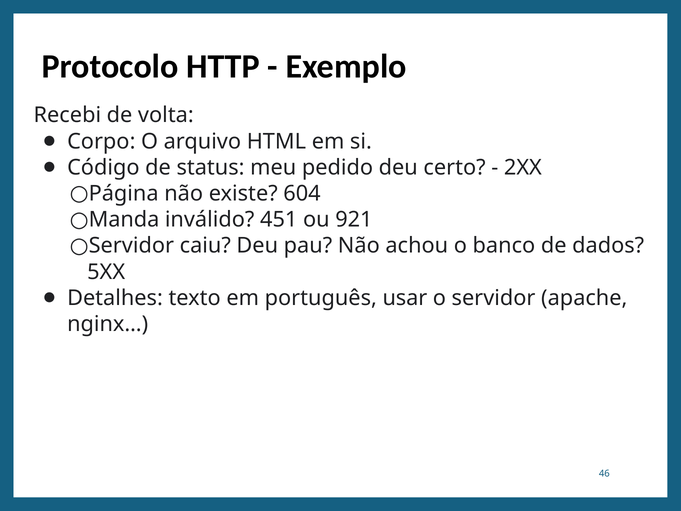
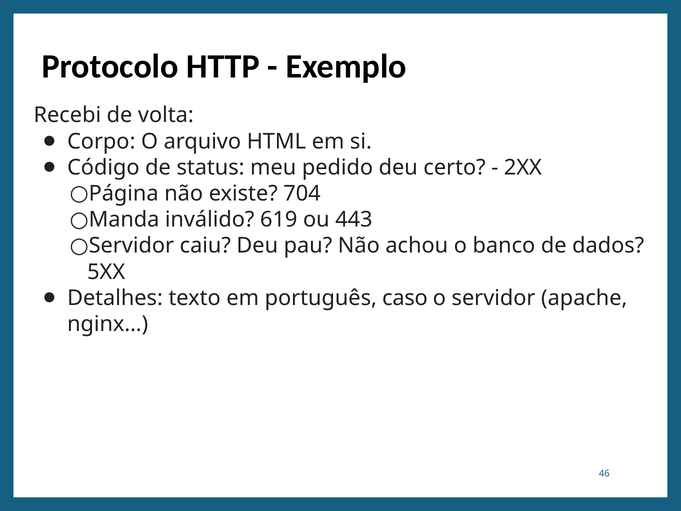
604: 604 -> 704
451: 451 -> 619
921: 921 -> 443
usar: usar -> caso
